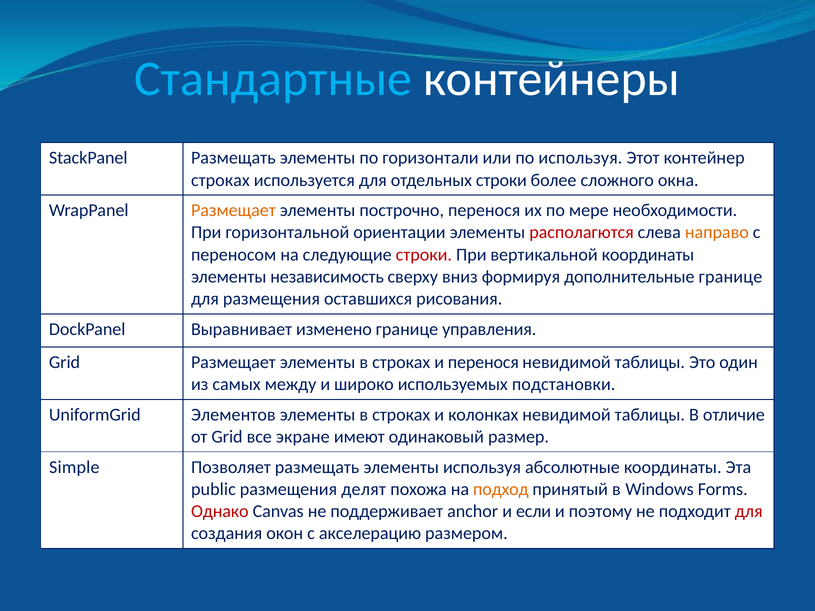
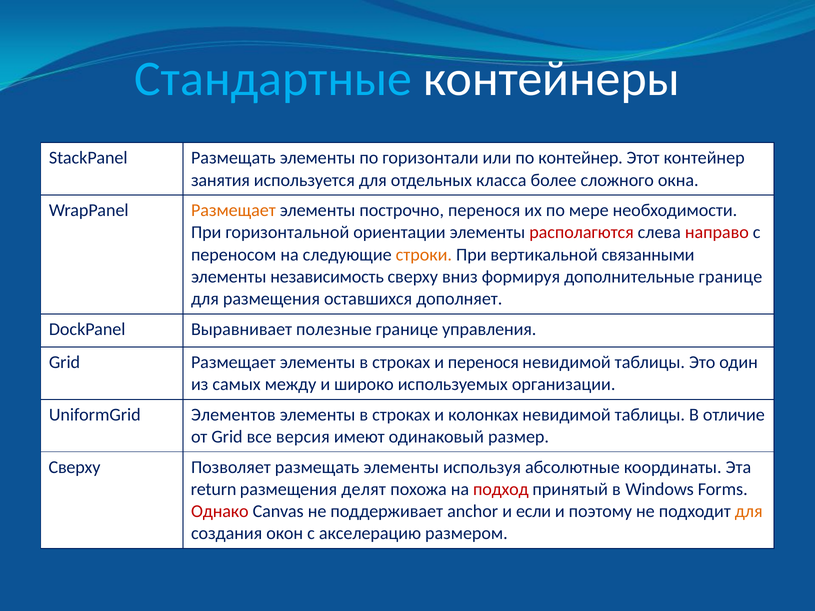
по используя: используя -> контейнер
строках at (220, 180): строках -> занятия
отдельных строки: строки -> класса
направо colour: orange -> red
строки at (424, 255) colour: red -> orange
вертикальной координаты: координаты -> связанными
рисования: рисования -> дополняет
изменено: изменено -> полезные
подстановки: подстановки -> организации
экране: экране -> версия
Simple at (74, 467): Simple -> Сверху
public: public -> return
подход colour: orange -> red
для at (749, 512) colour: red -> orange
